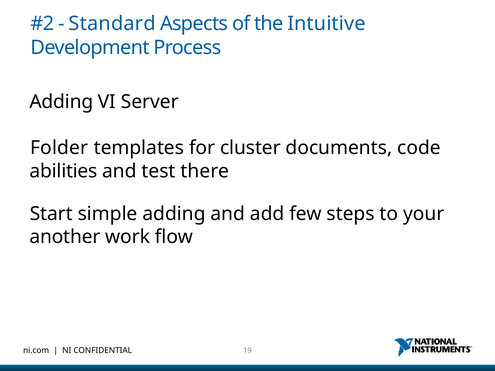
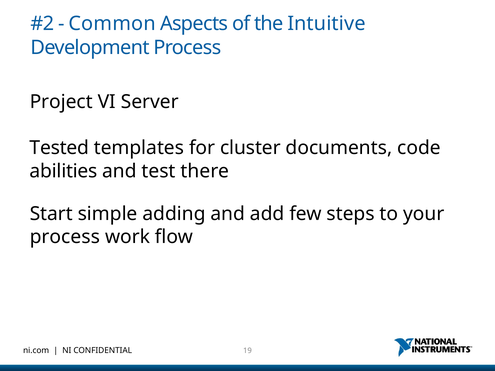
Standard: Standard -> Common
Adding at (61, 102): Adding -> Project
Folder: Folder -> Tested
another at (65, 237): another -> process
